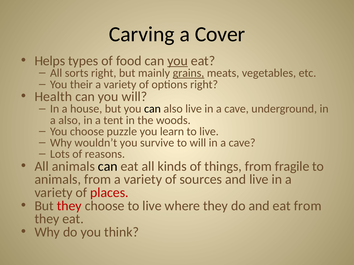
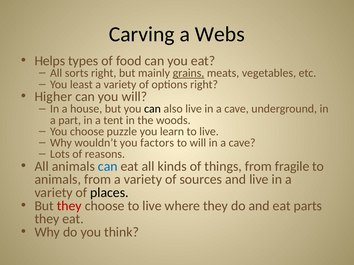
Cover: Cover -> Webs
you at (178, 61) underline: present -> none
their: their -> least
Health: Health -> Higher
a also: also -> part
survive: survive -> factors
can at (108, 167) colour: black -> blue
places colour: red -> black
eat from: from -> parts
